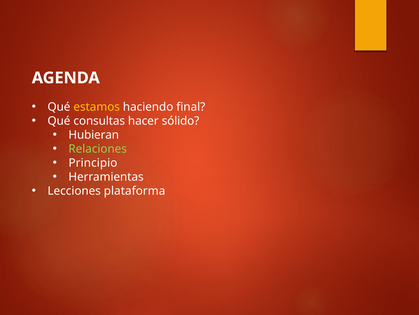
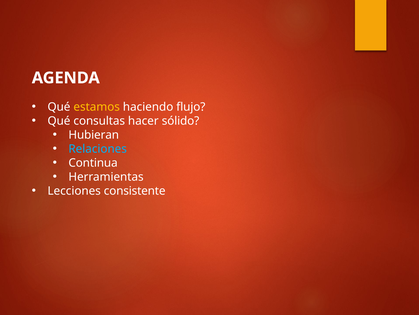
final: final -> flujo
Relaciones colour: light green -> light blue
Principio: Principio -> Continua
plataforma: plataforma -> consistente
